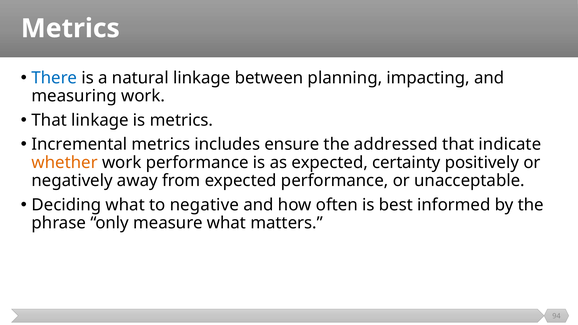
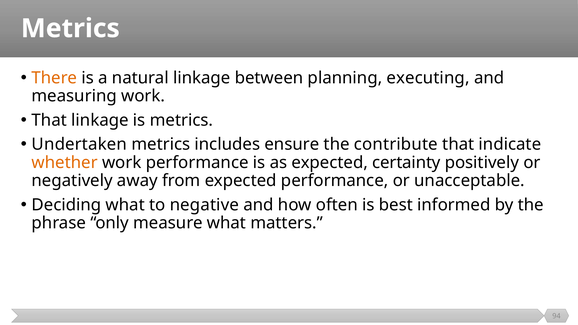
There colour: blue -> orange
impacting: impacting -> executing
Incremental: Incremental -> Undertaken
addressed: addressed -> contribute
